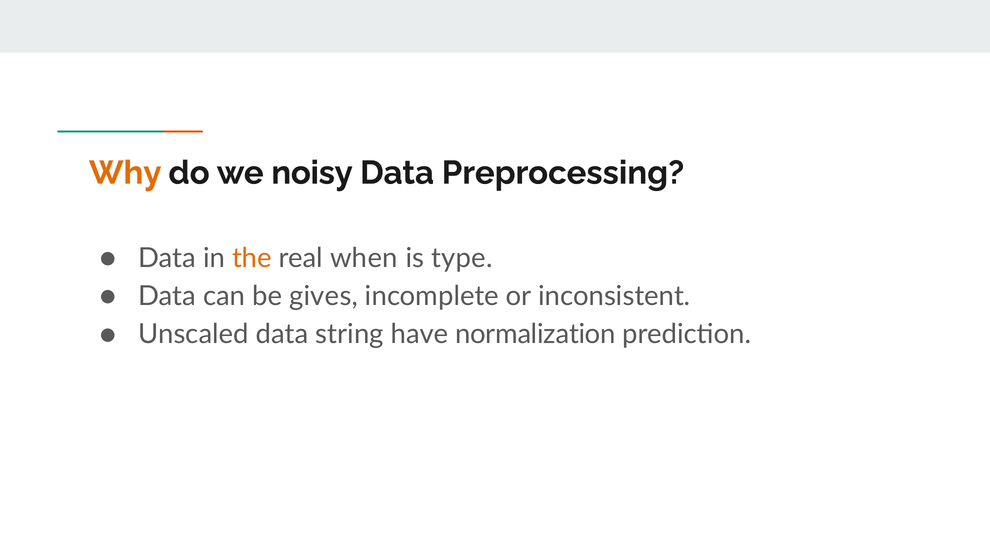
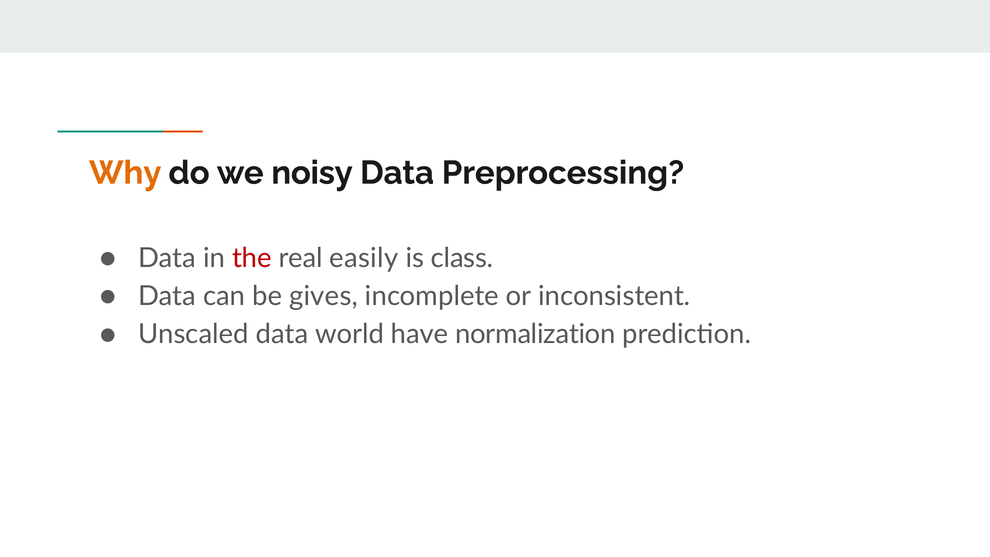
the colour: orange -> red
when: when -> easily
type: type -> class
string: string -> world
